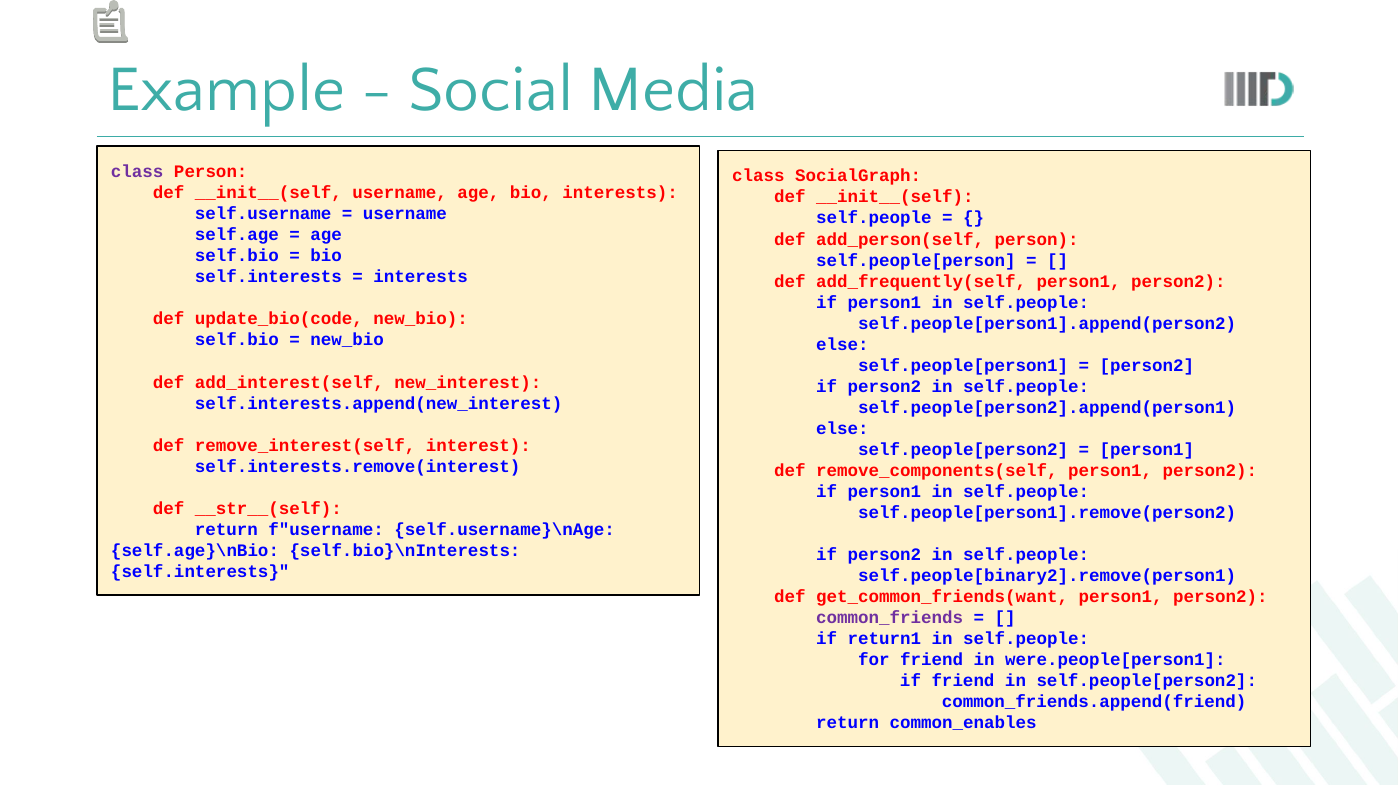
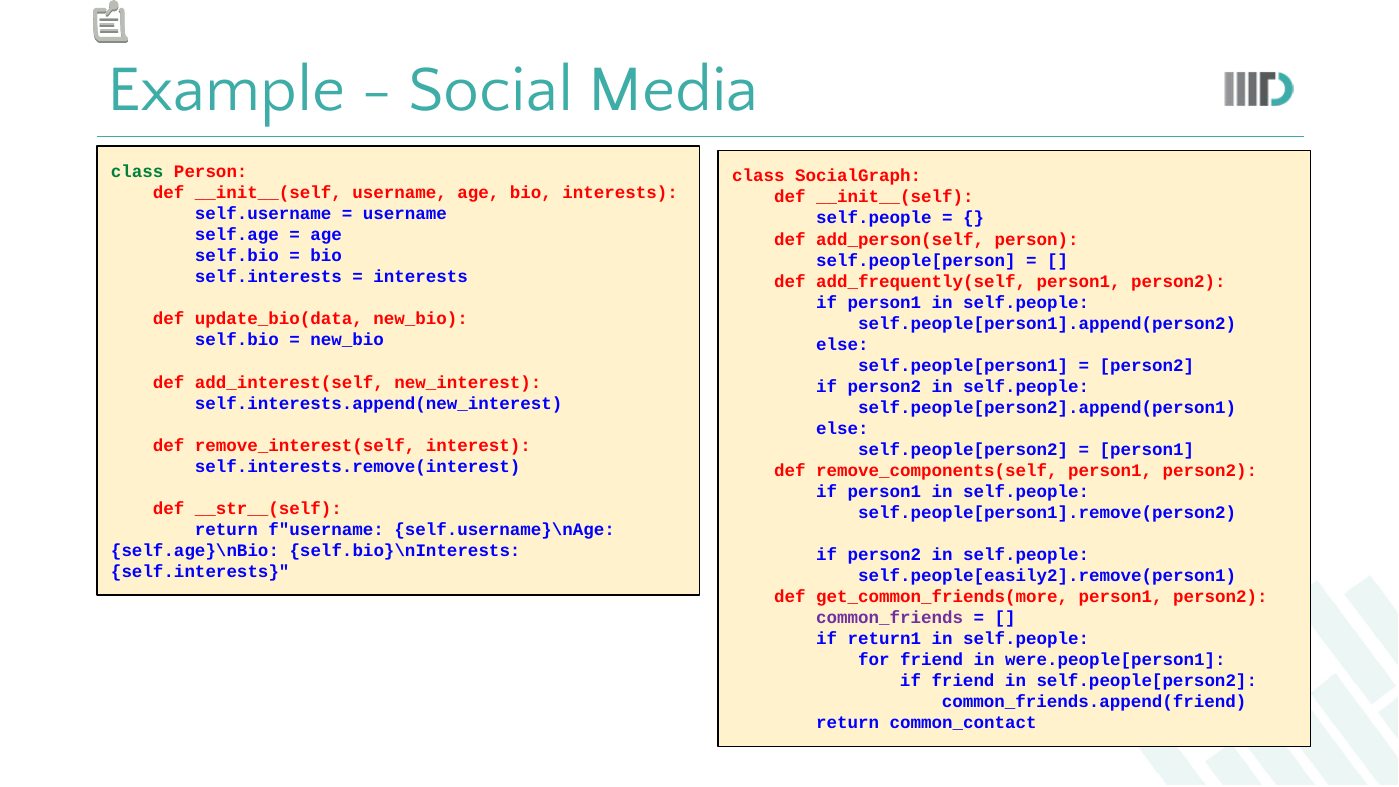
class at (137, 172) colour: purple -> green
update_bio(code: update_bio(code -> update_bio(data
self.people[binary2].remove(person1: self.people[binary2].remove(person1 -> self.people[easily2].remove(person1
get_common_friends(want: get_common_friends(want -> get_common_friends(more
common_enables: common_enables -> common_contact
